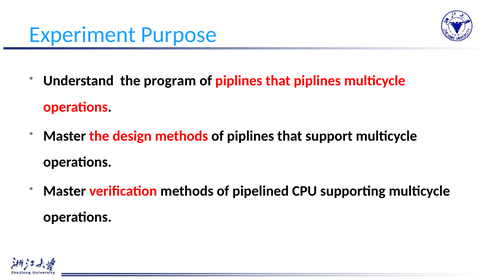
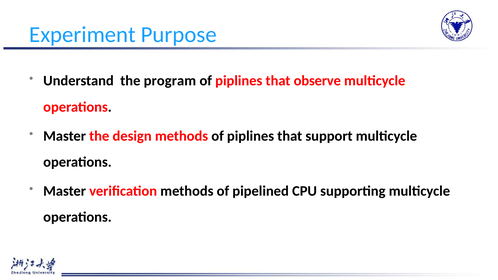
that piplines: piplines -> observe
